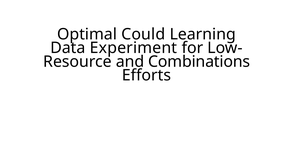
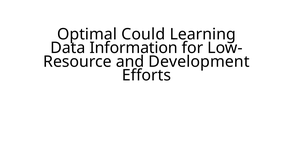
Experiment: Experiment -> Information
Combinations: Combinations -> Development
